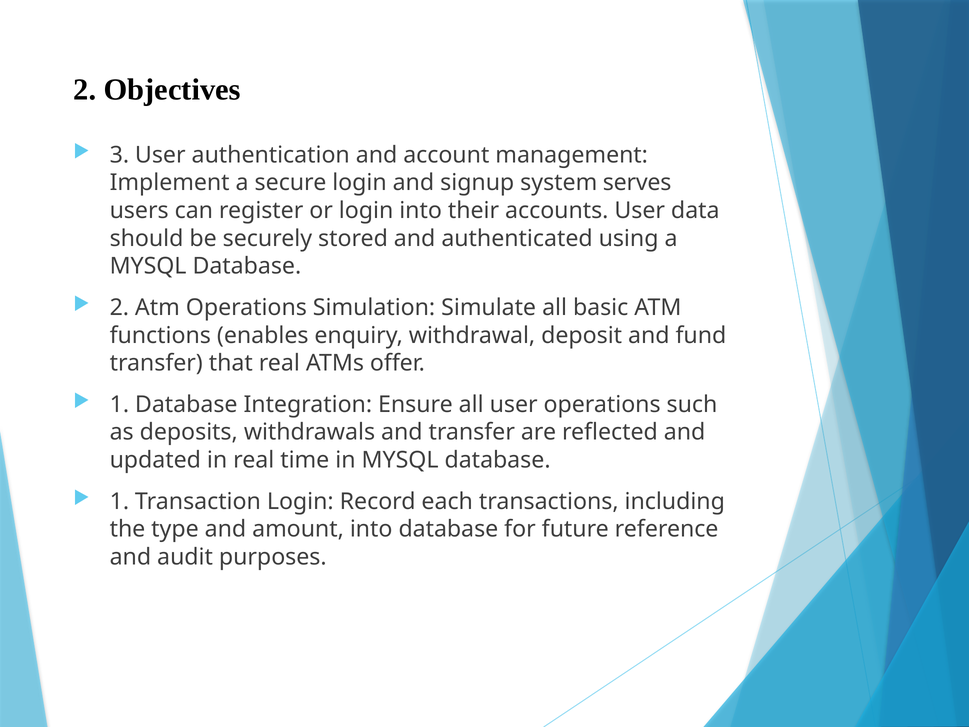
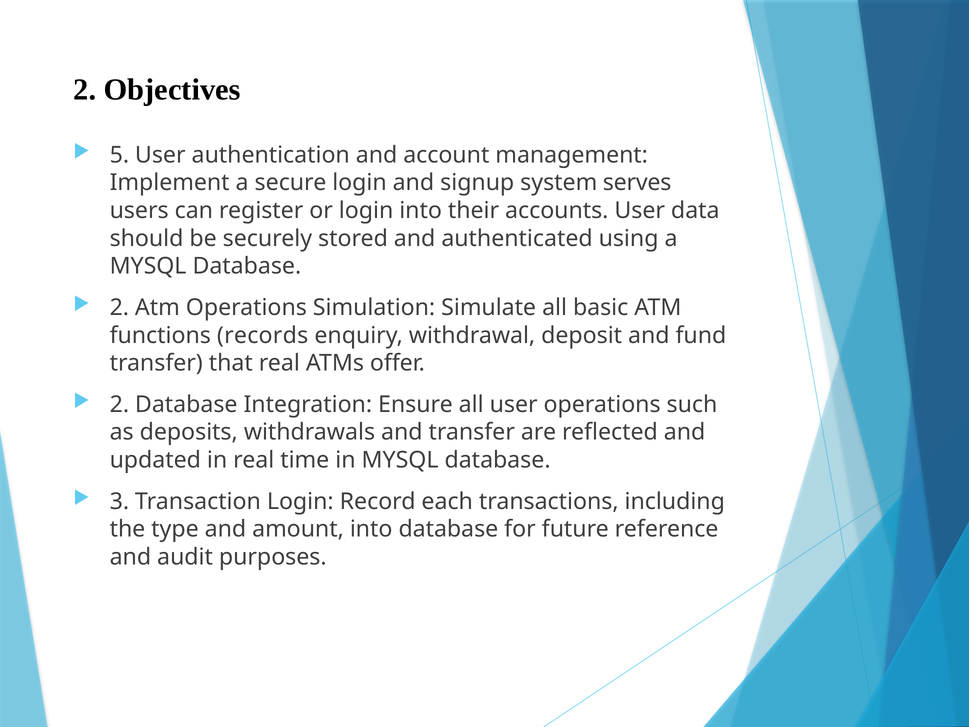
3: 3 -> 5
enables: enables -> records
1 at (119, 404): 1 -> 2
1 at (119, 501): 1 -> 3
